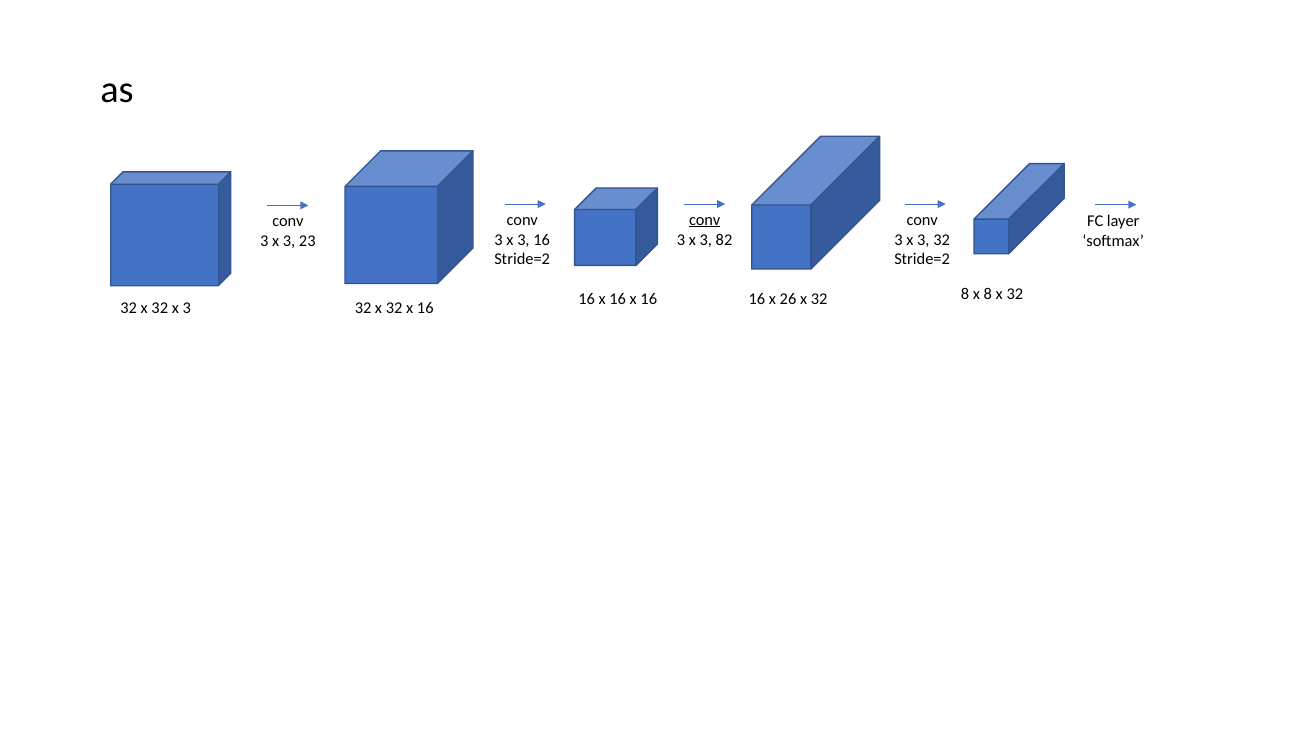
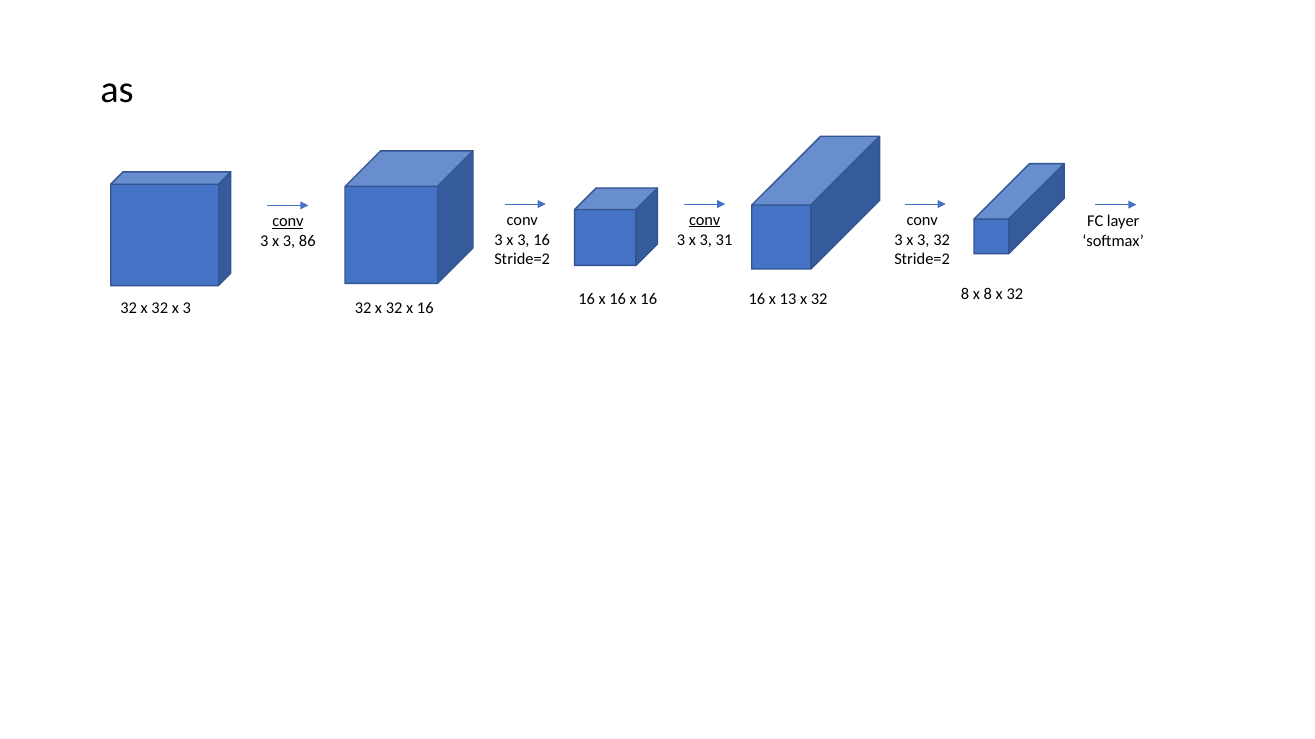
conv at (288, 221) underline: none -> present
82: 82 -> 31
23: 23 -> 86
26: 26 -> 13
